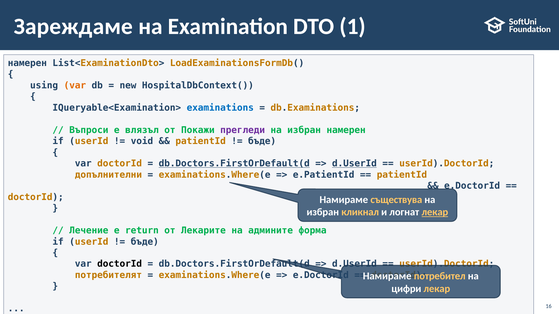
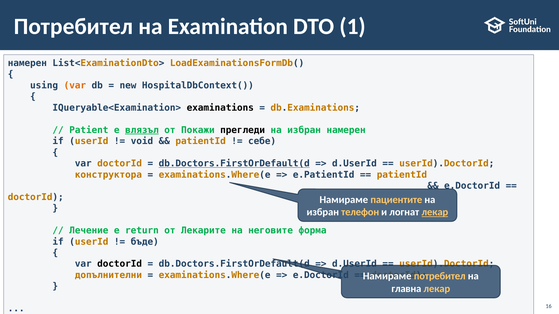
Зареждаме at (73, 26): Зареждаме -> Потребител
examinations colour: blue -> black
Въпроси: Въпроси -> Patient
влязъл underline: none -> present
прегледи colour: purple -> black
бъде at (262, 141): бъде -> себе
d.UserId at (354, 164) underline: present -> none
допълнителни: допълнителни -> конструктора
съществува: съществува -> пациентите
кликнал: кликнал -> телефон
админите: админите -> неговите
потребителят: потребителят -> допълнителни
цифри: цифри -> главна
